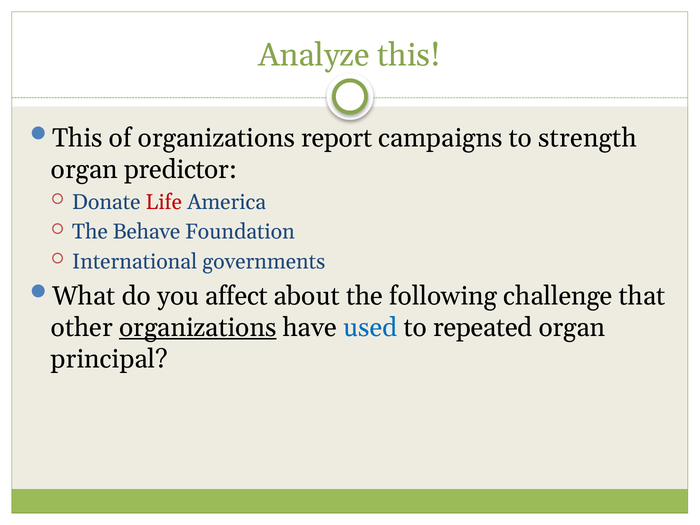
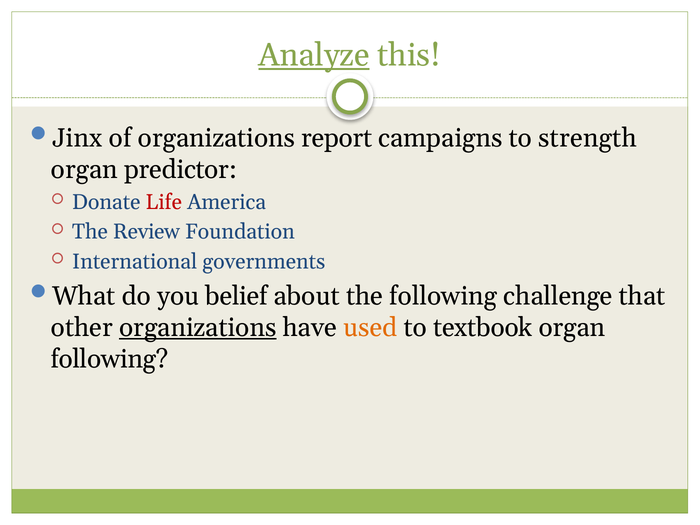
Analyze underline: none -> present
This at (77, 138): This -> Jinx
Behave: Behave -> Review
affect: affect -> belief
used colour: blue -> orange
repeated: repeated -> textbook
principal at (109, 359): principal -> following
